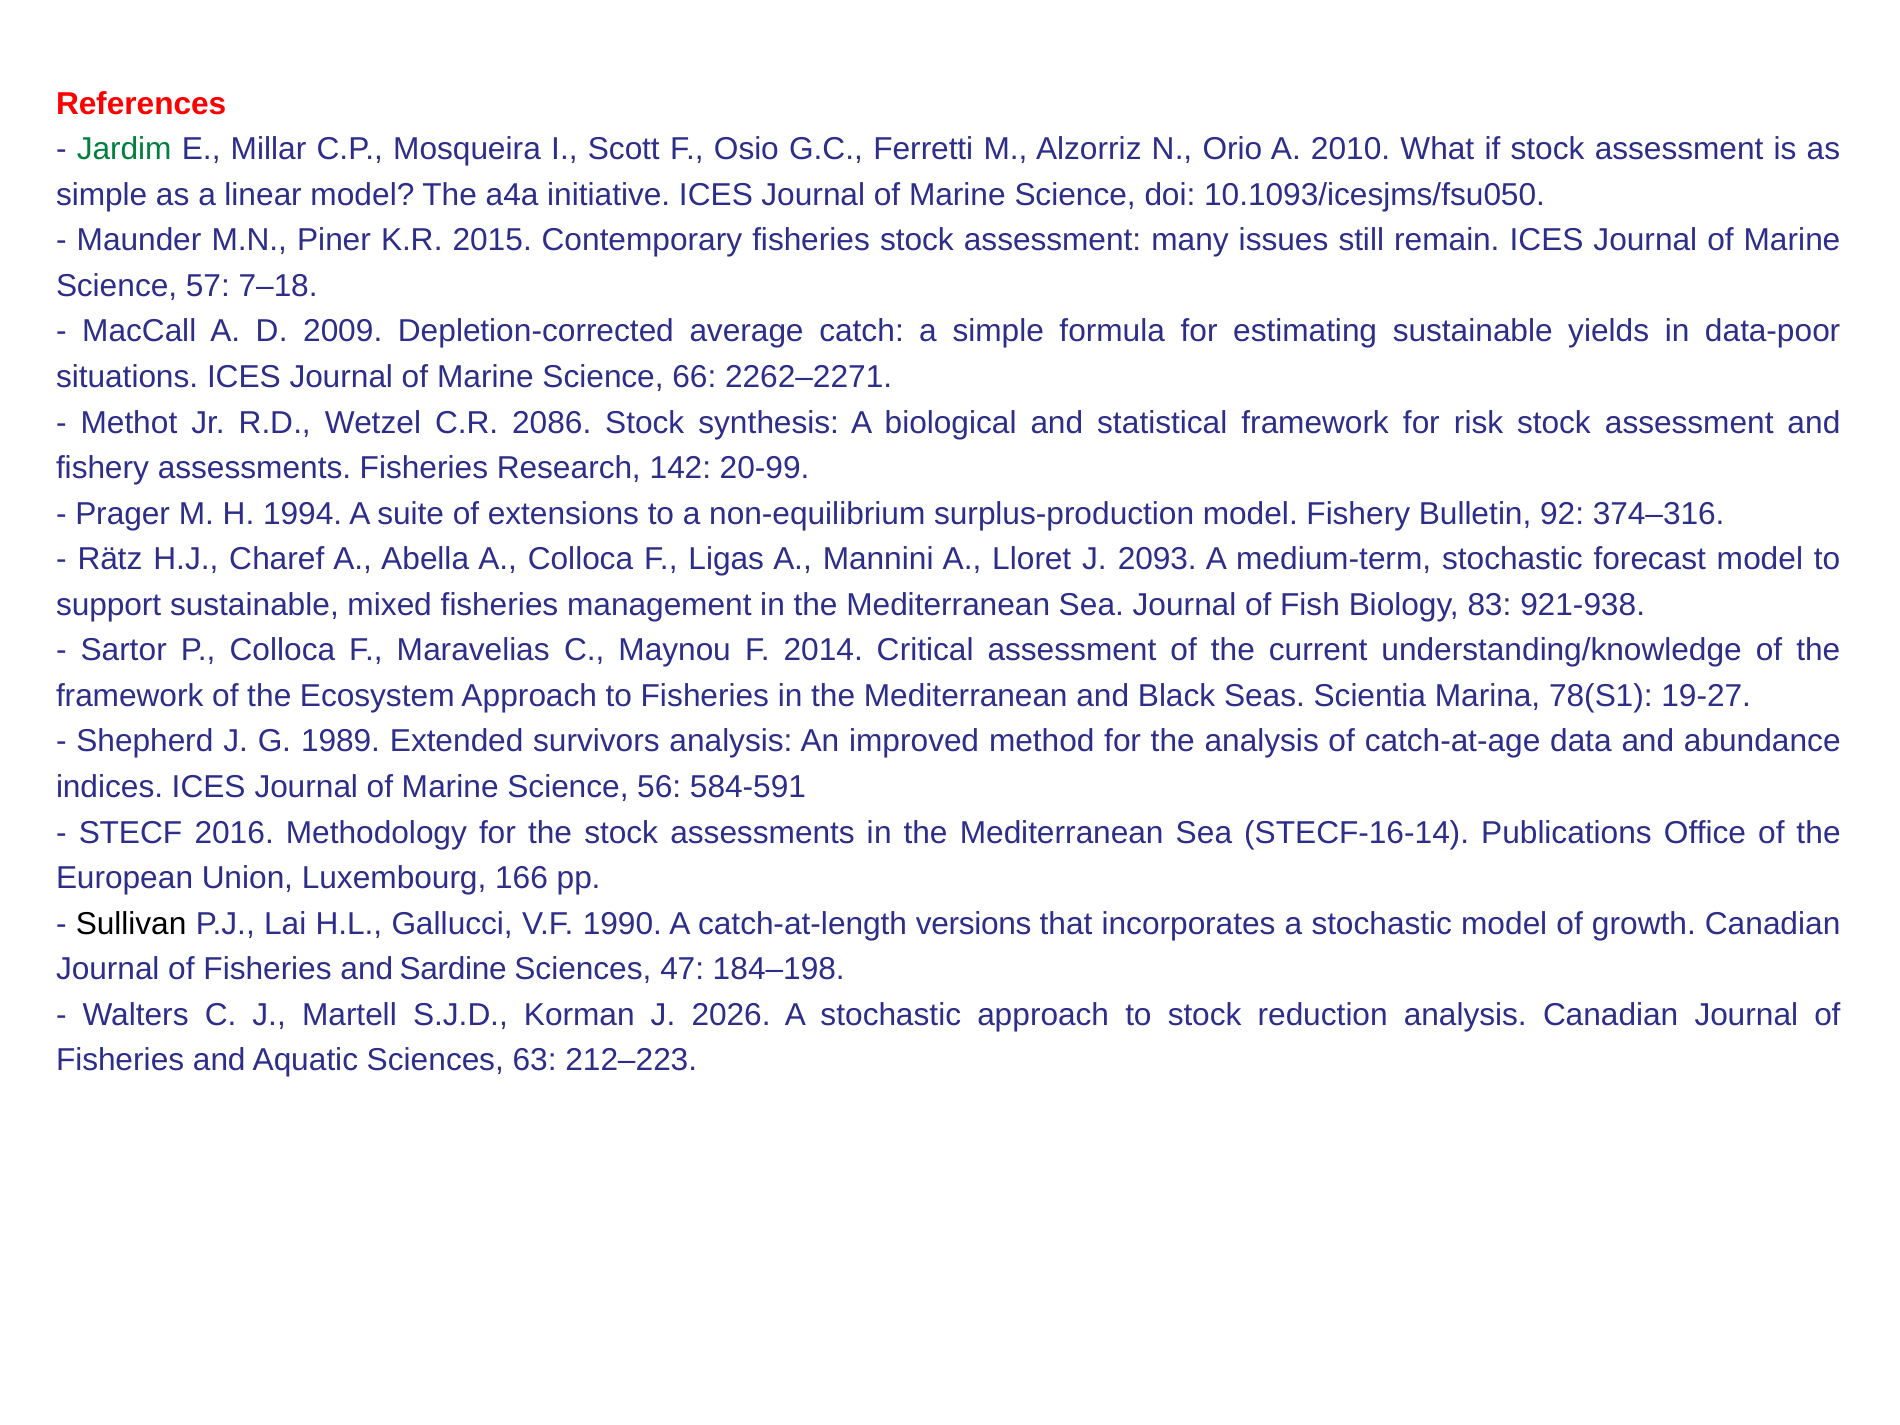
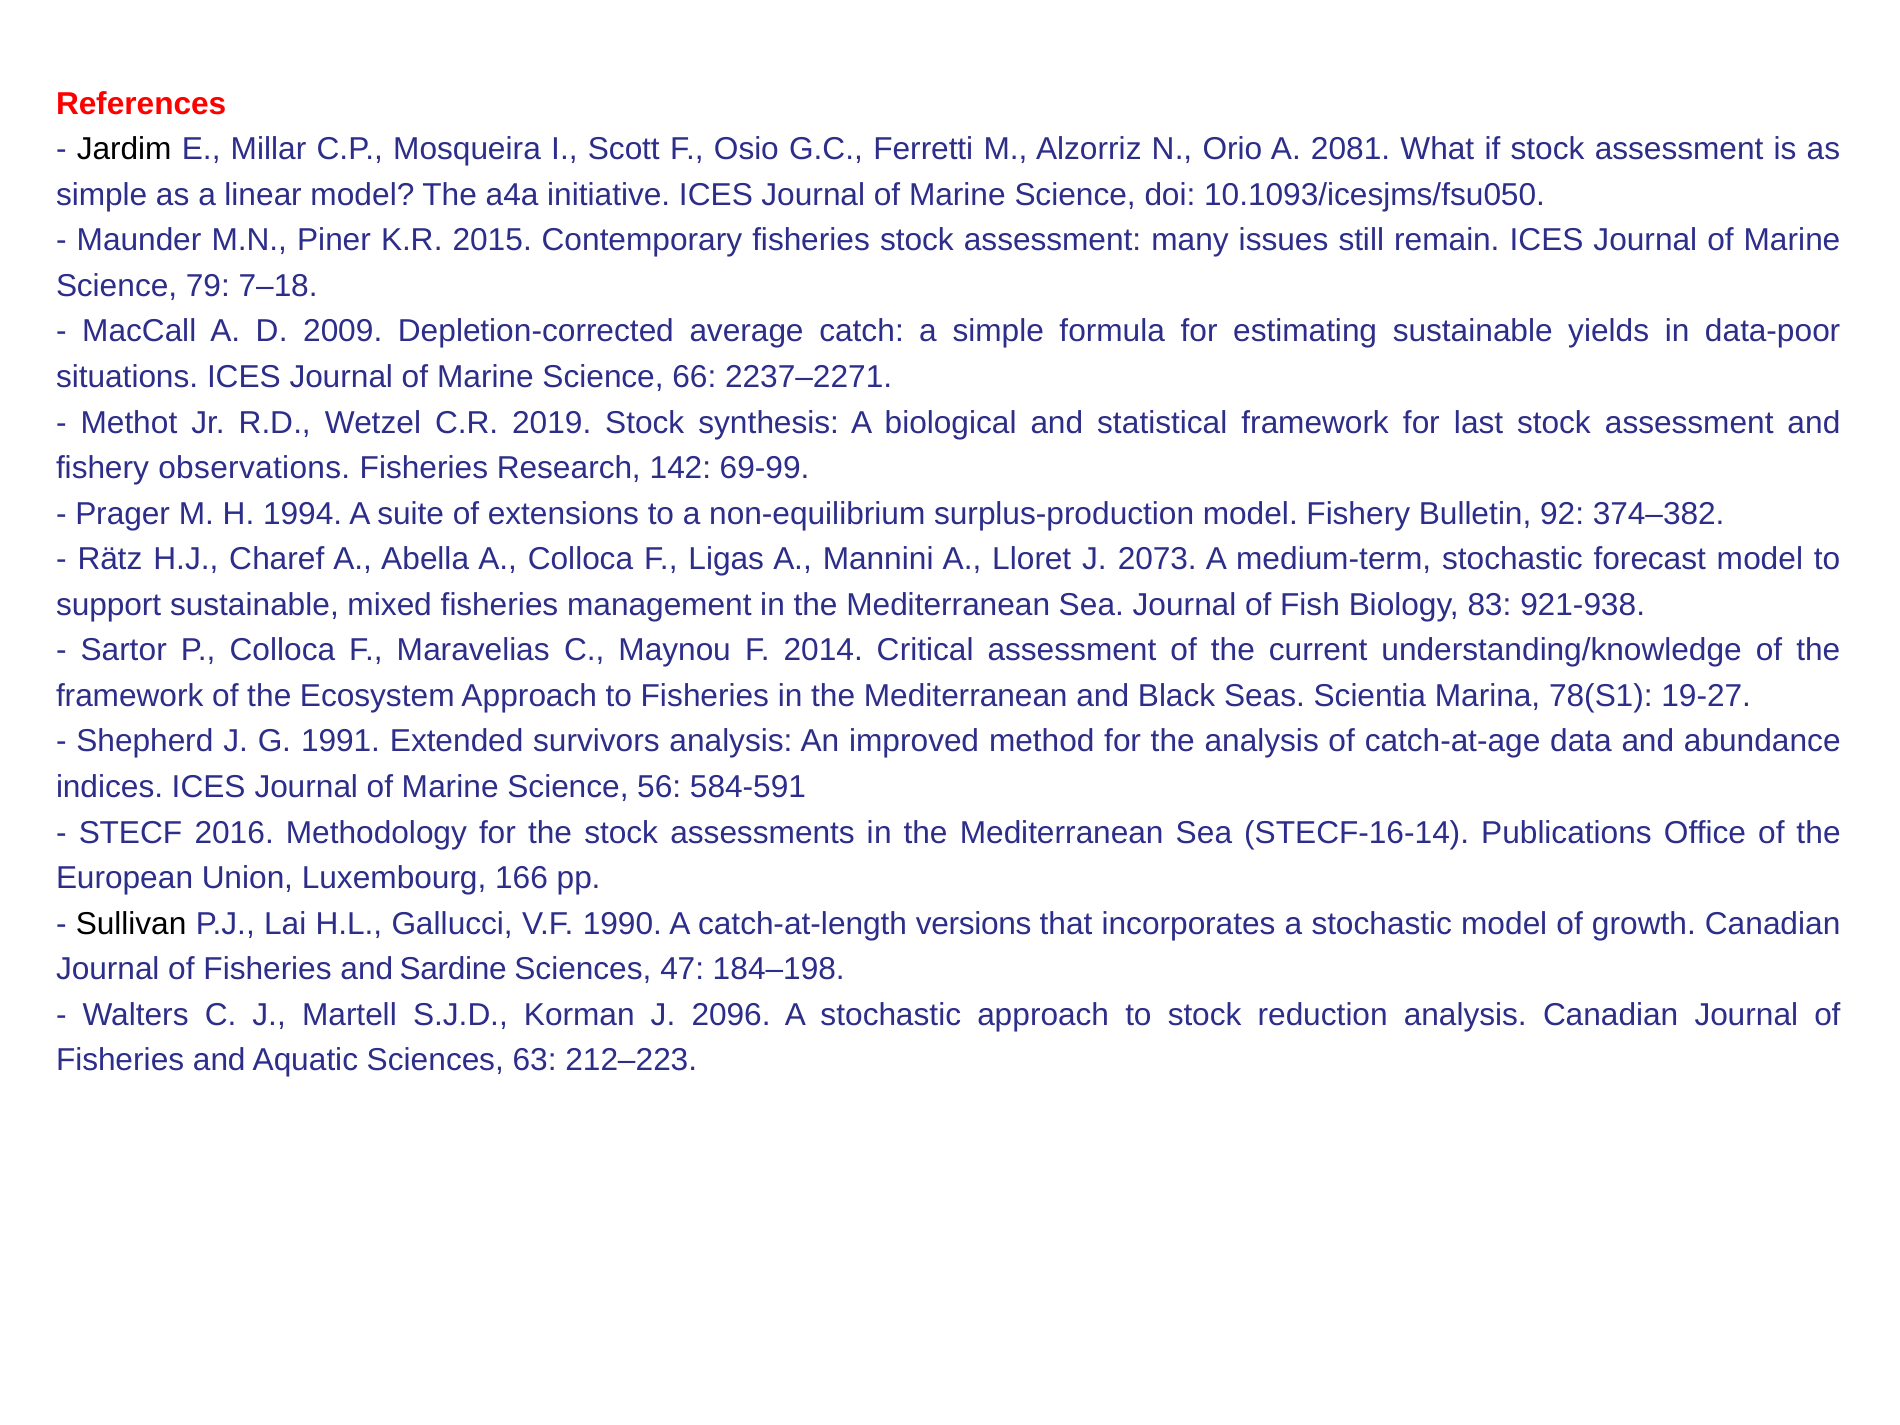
Jardim colour: green -> black
2010: 2010 -> 2081
57: 57 -> 79
2262–2271: 2262–2271 -> 2237–2271
2086: 2086 -> 2019
risk: risk -> last
fishery assessments: assessments -> observations
20-99: 20-99 -> 69-99
374–316: 374–316 -> 374–382
2093: 2093 -> 2073
1989: 1989 -> 1991
2026: 2026 -> 2096
